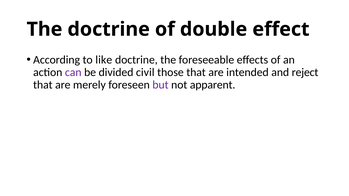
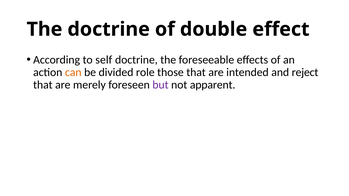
like: like -> self
can colour: purple -> orange
civil: civil -> role
